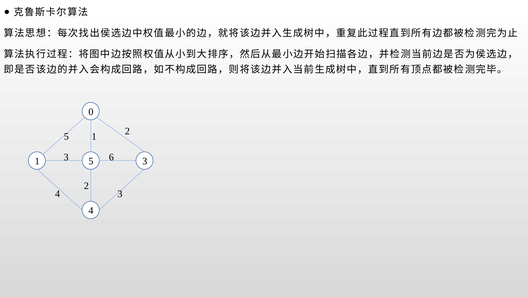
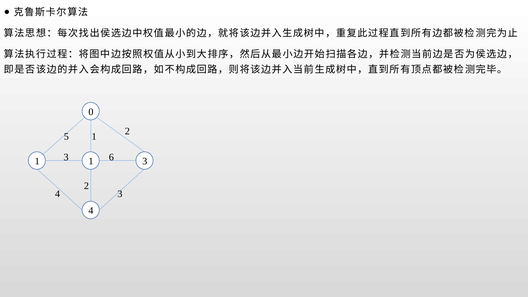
1 5: 5 -> 1
